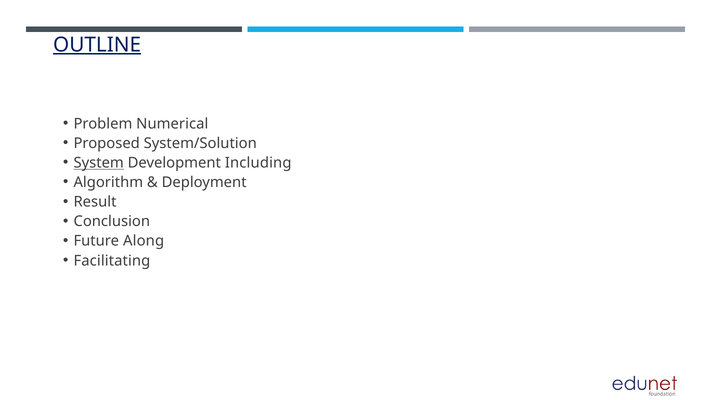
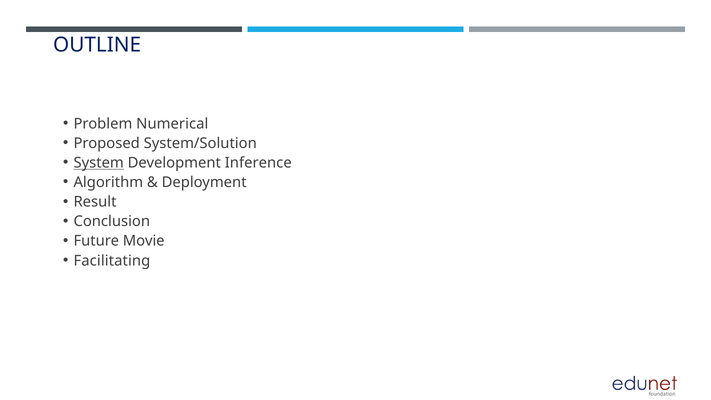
OUTLINE underline: present -> none
Including: Including -> Inference
Along: Along -> Movie
